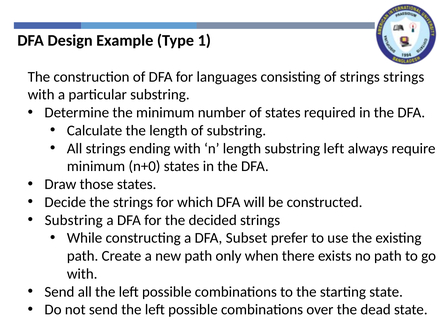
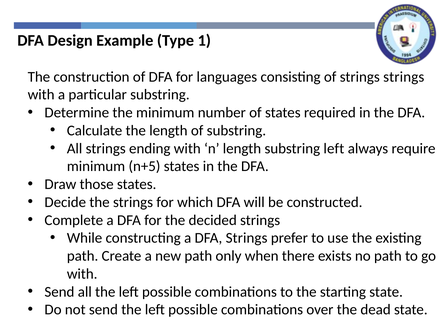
n+0: n+0 -> n+5
Substring at (74, 220): Substring -> Complete
DFA Subset: Subset -> Strings
